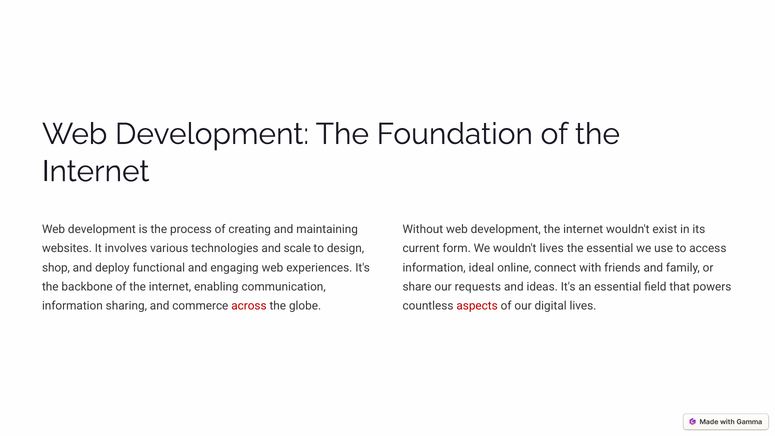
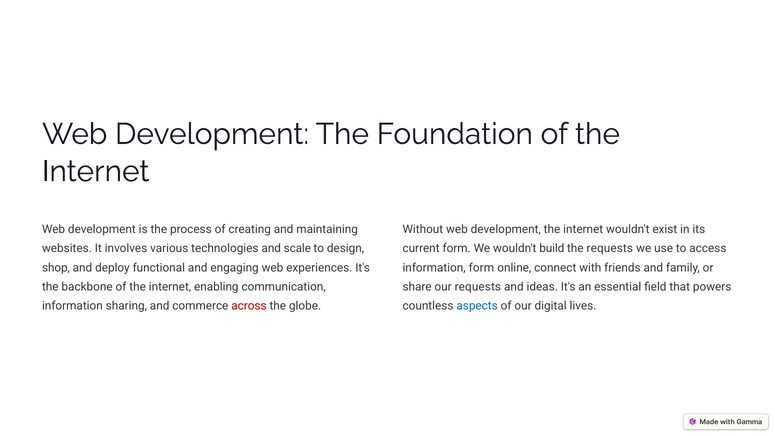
wouldn't lives: lives -> build
the essential: essential -> requests
information ideal: ideal -> form
aspects colour: red -> blue
